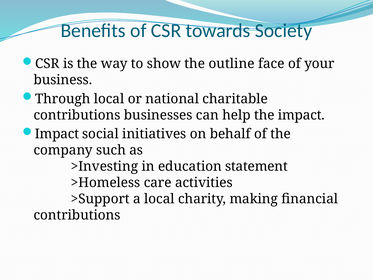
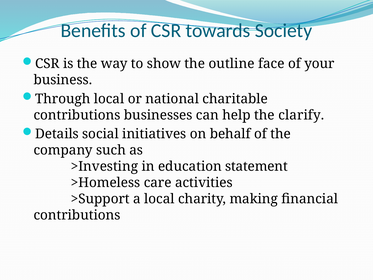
the impact: impact -> clarify
Impact at (57, 134): Impact -> Details
